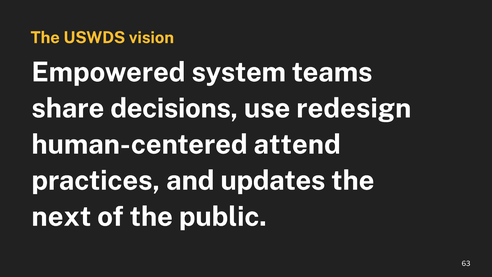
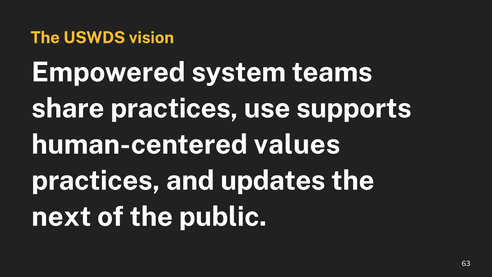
share decisions: decisions -> practices
redesign: redesign -> supports
attend: attend -> values
